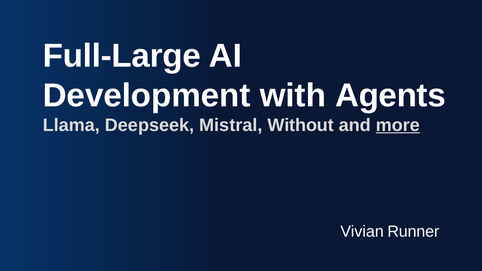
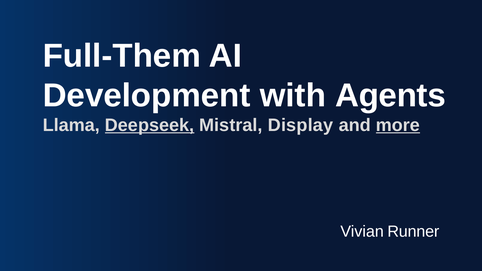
Full-Large: Full-Large -> Full-Them
Deepseek underline: none -> present
Without: Without -> Display
